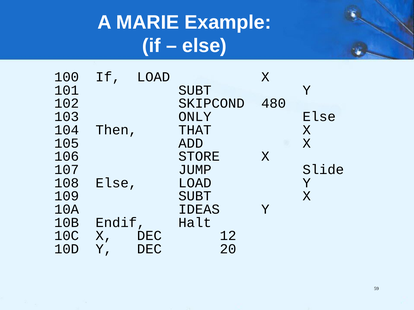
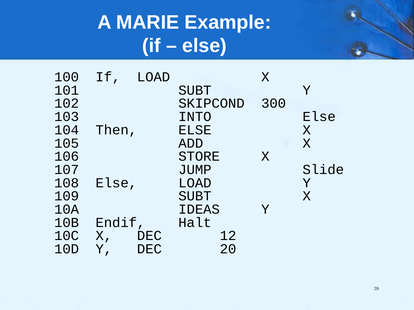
480: 480 -> 300
ONLY: ONLY -> INTO
Then THAT: THAT -> ELSE
